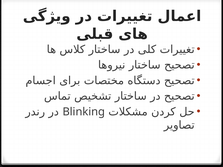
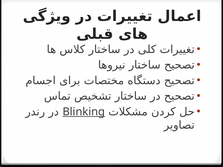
Blinking underline: none -> present
